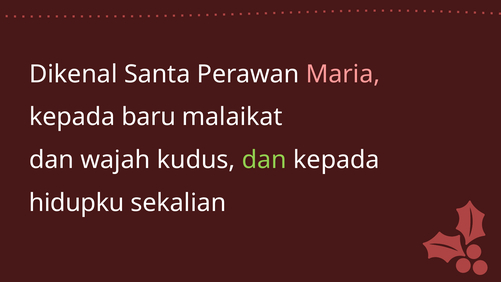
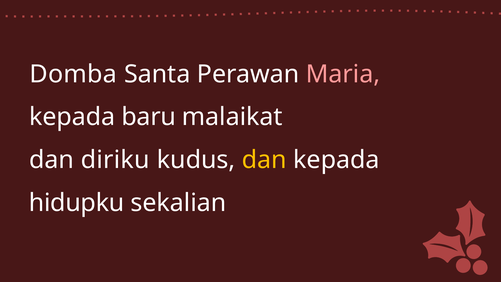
Dikenal: Dikenal -> Domba
wajah: wajah -> diriku
dan at (264, 160) colour: light green -> yellow
